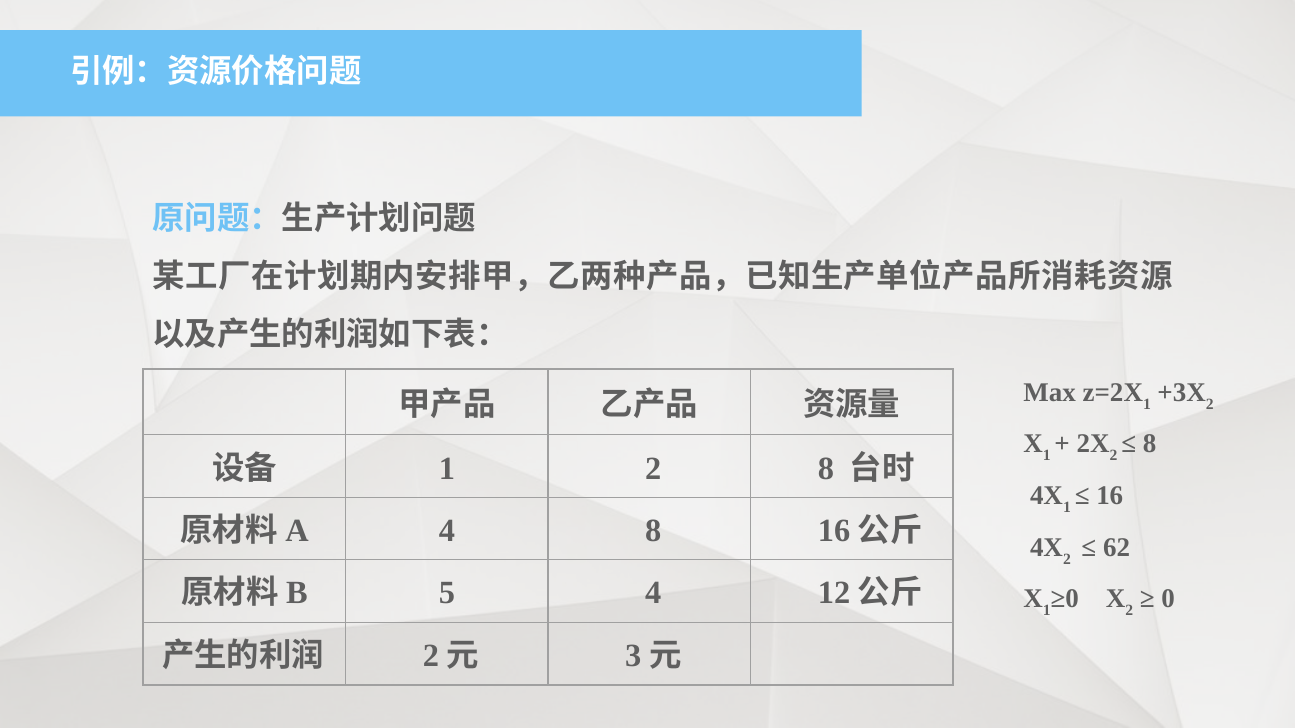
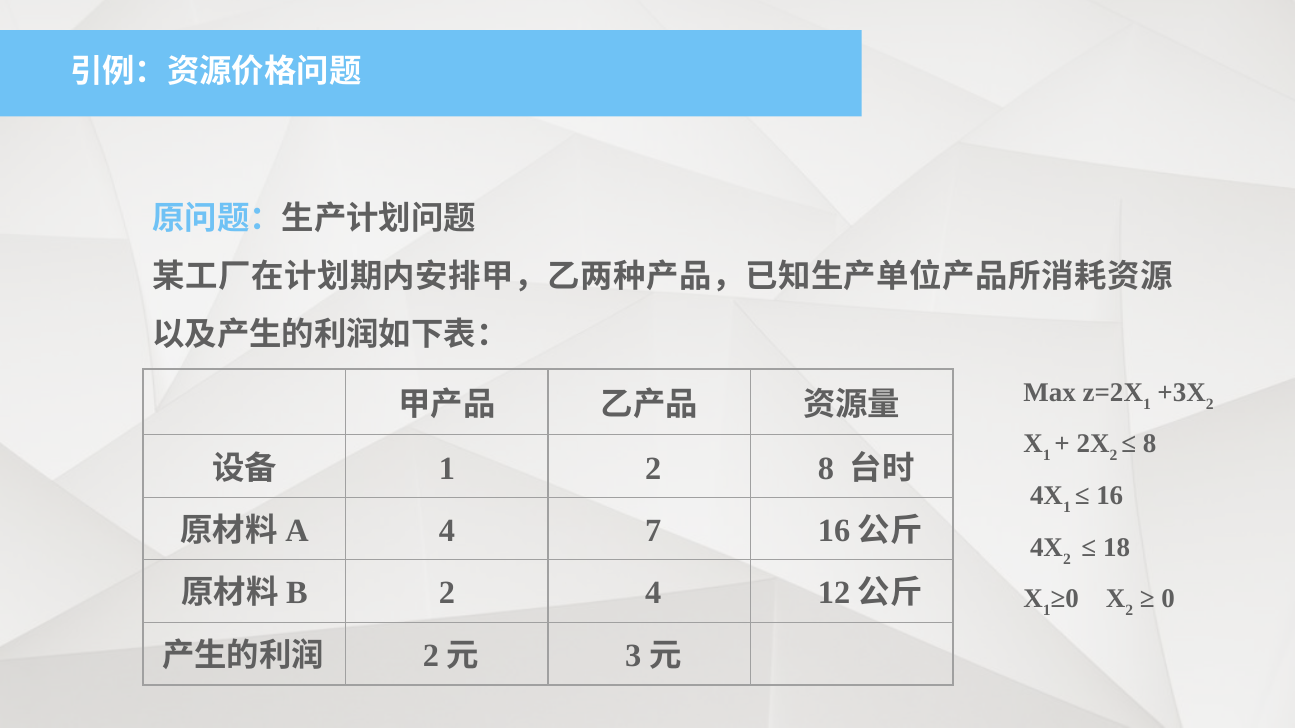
4 8: 8 -> 7
62: 62 -> 18
5 at (447, 594): 5 -> 2
